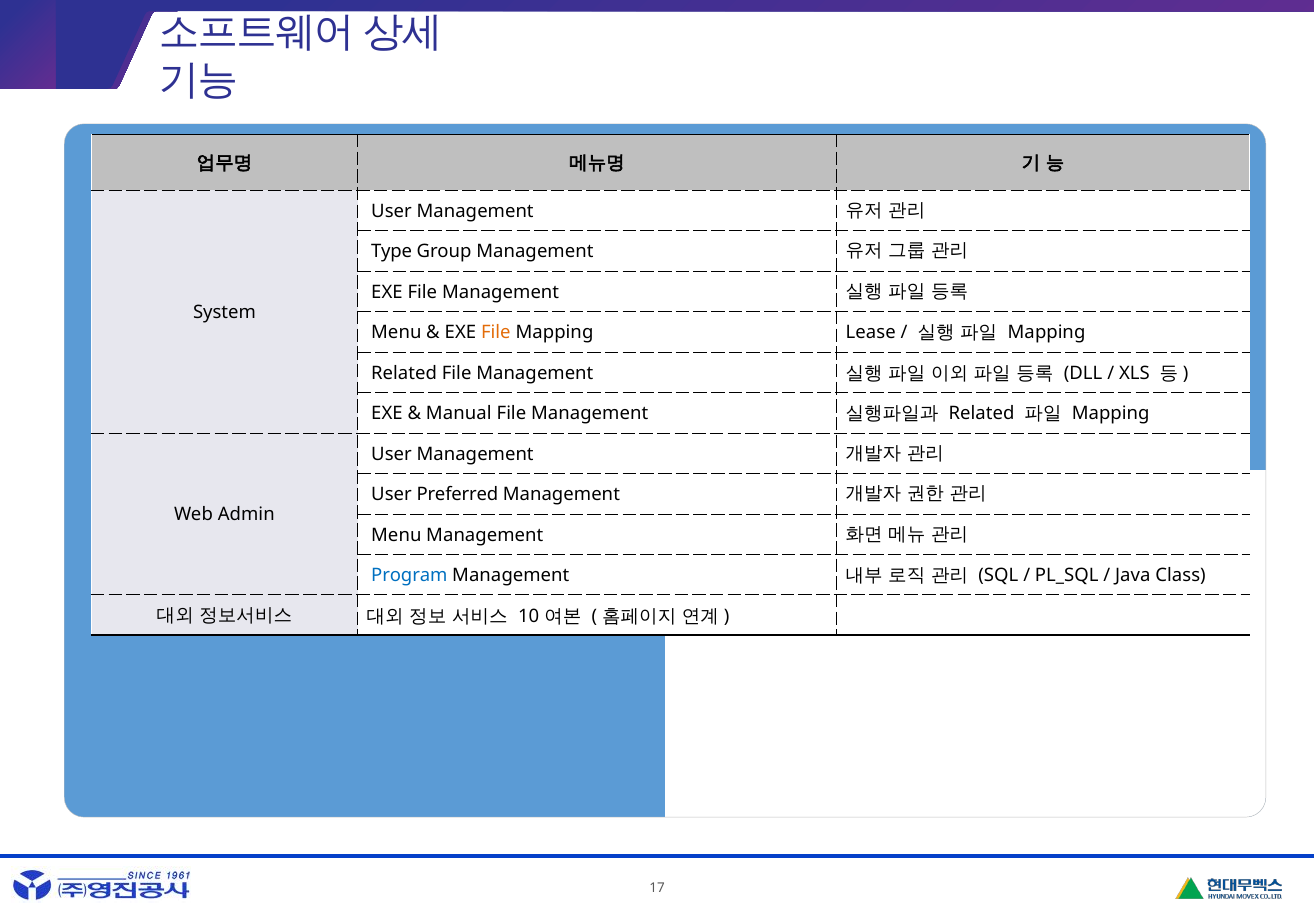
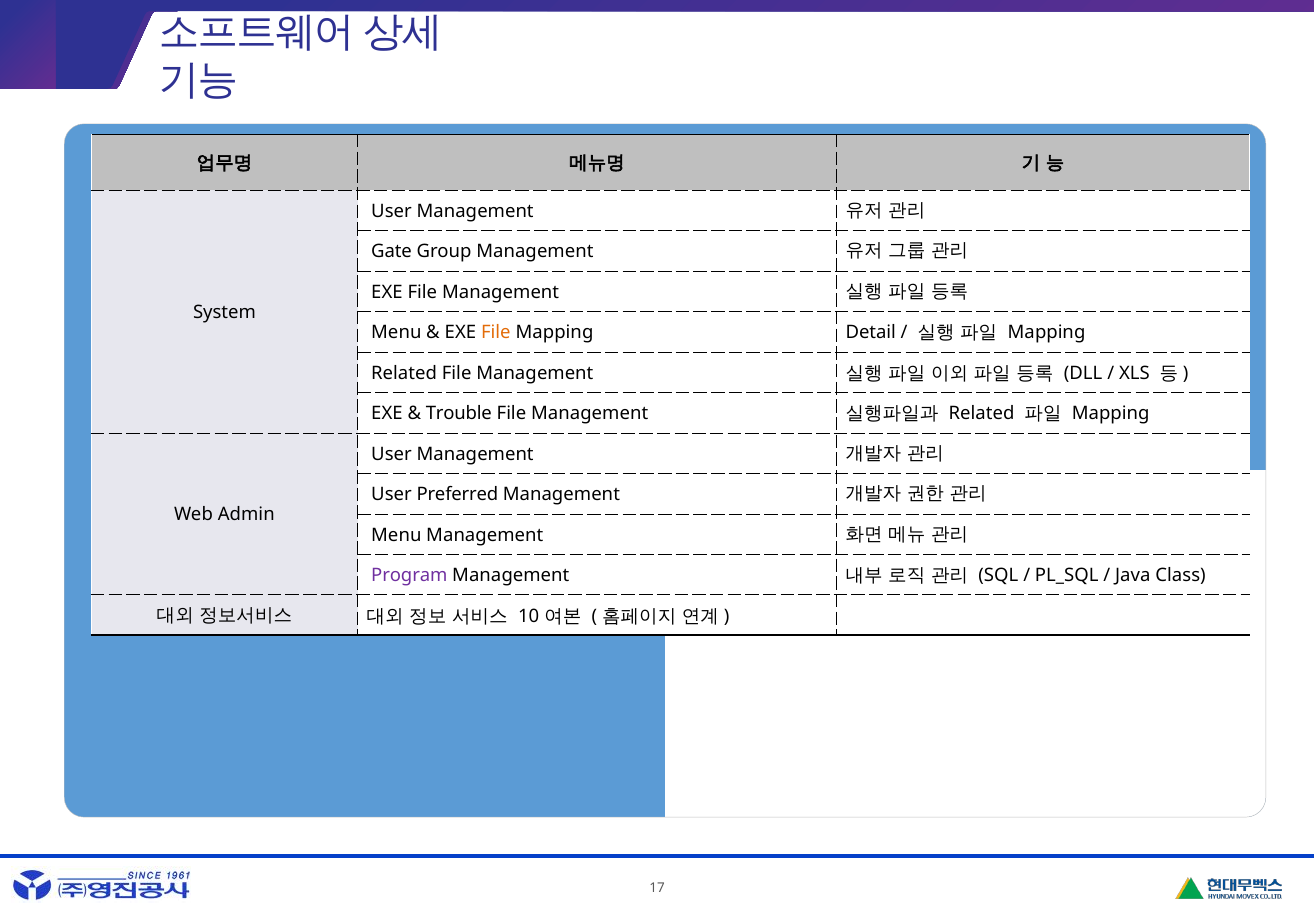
Type: Type -> Gate
Lease: Lease -> Detail
Manual: Manual -> Trouble
Program colour: blue -> purple
